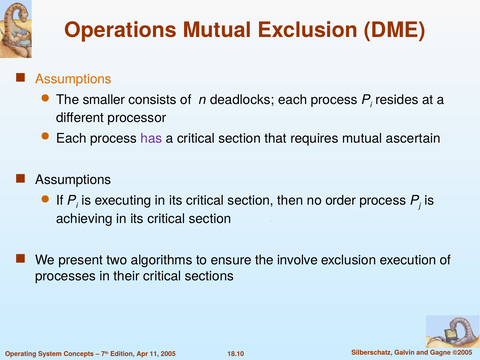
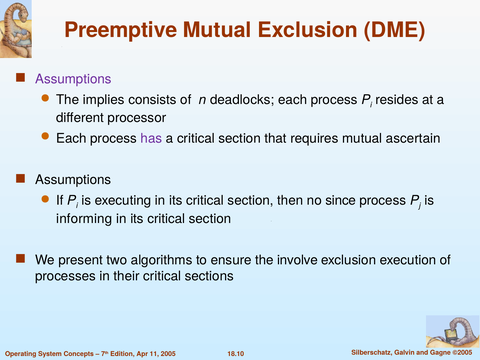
Operations: Operations -> Preemptive
Assumptions at (73, 79) colour: orange -> purple
smaller: smaller -> implies
order: order -> since
achieving: achieving -> informing
